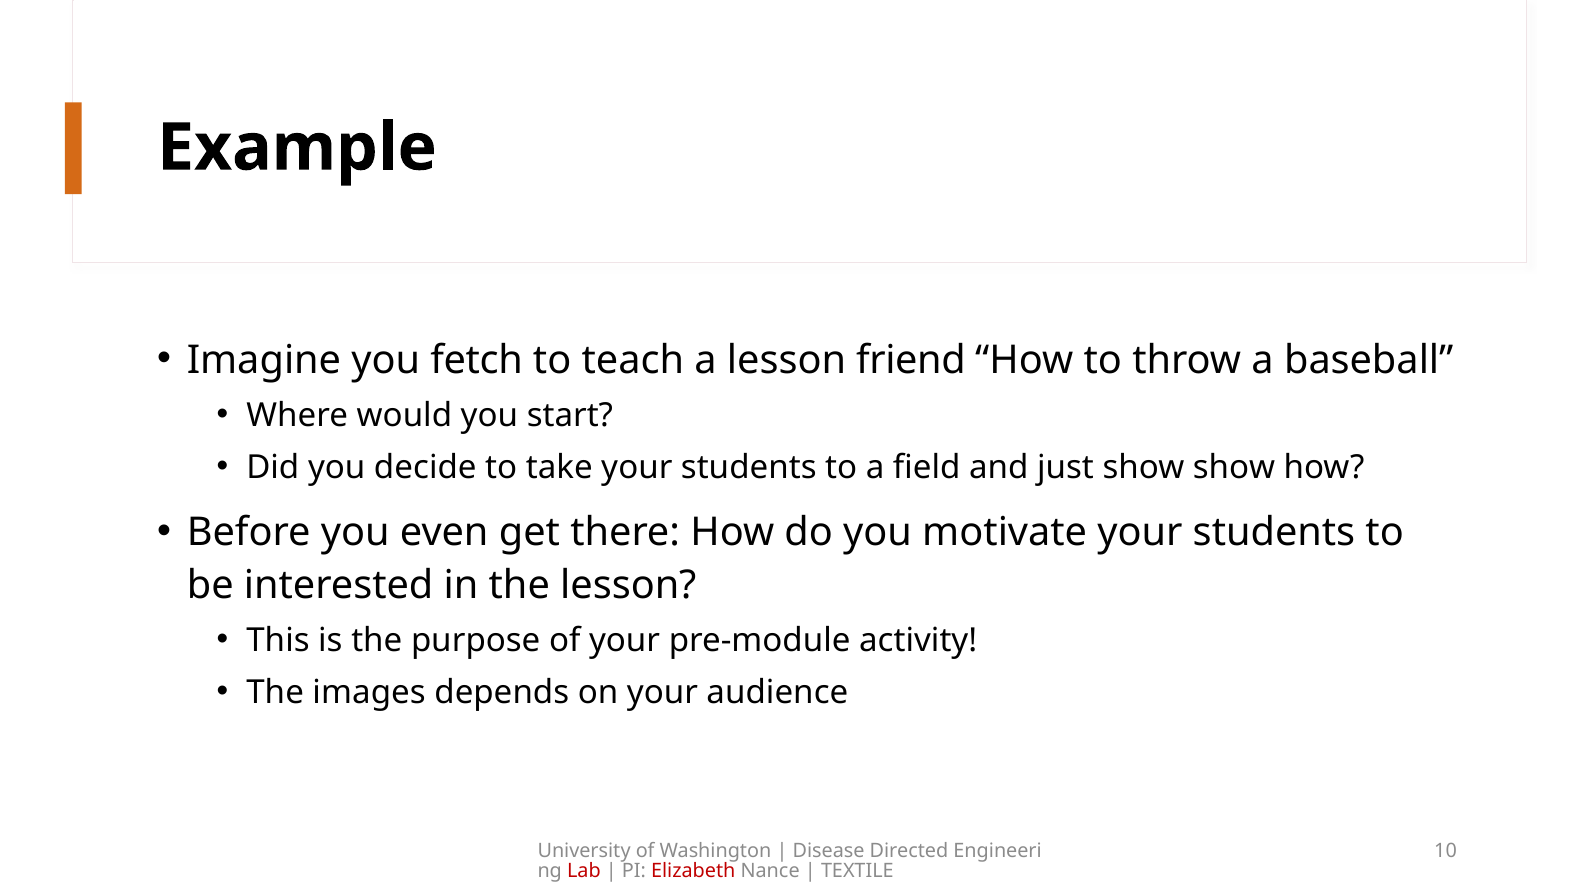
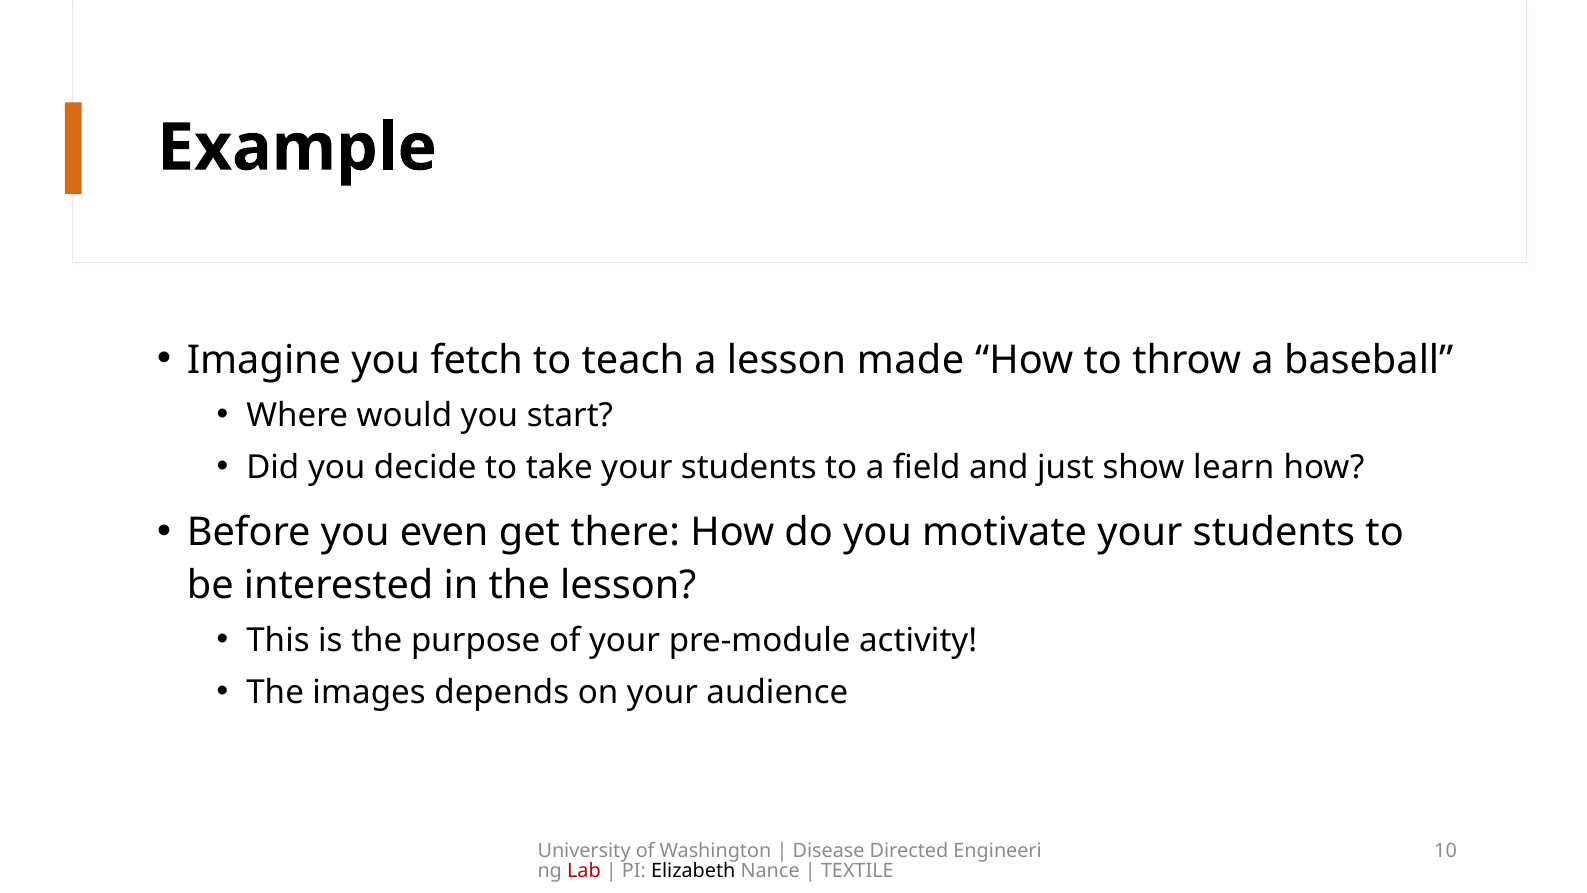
friend: friend -> made
show show: show -> learn
Elizabeth colour: red -> black
